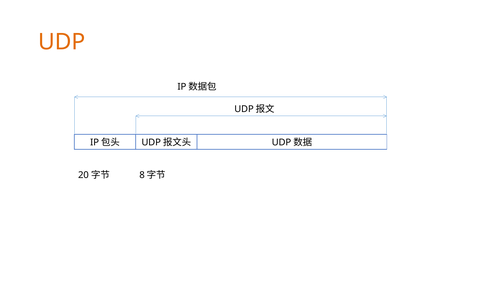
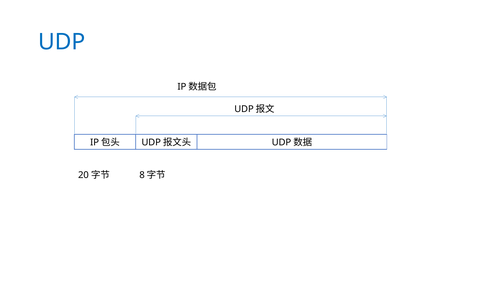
UDP colour: orange -> blue
